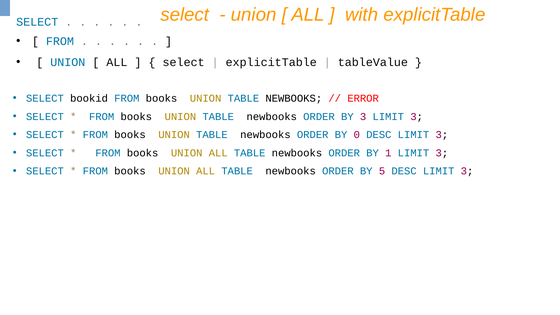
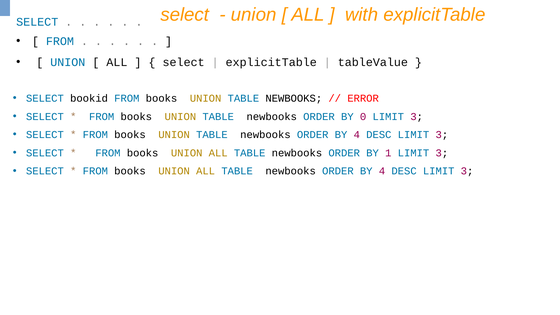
BY 3: 3 -> 0
0 at (357, 135): 0 -> 4
5 at (382, 171): 5 -> 4
